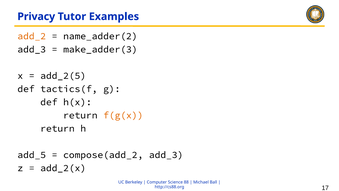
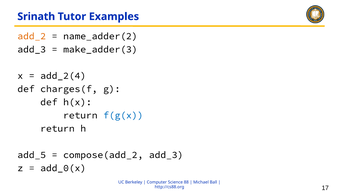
Privacy: Privacy -> Srinath
add_2(5: add_2(5 -> add_2(4
tactics(f: tactics(f -> charges(f
f(g(x colour: orange -> blue
add_2(x: add_2(x -> add_0(x
